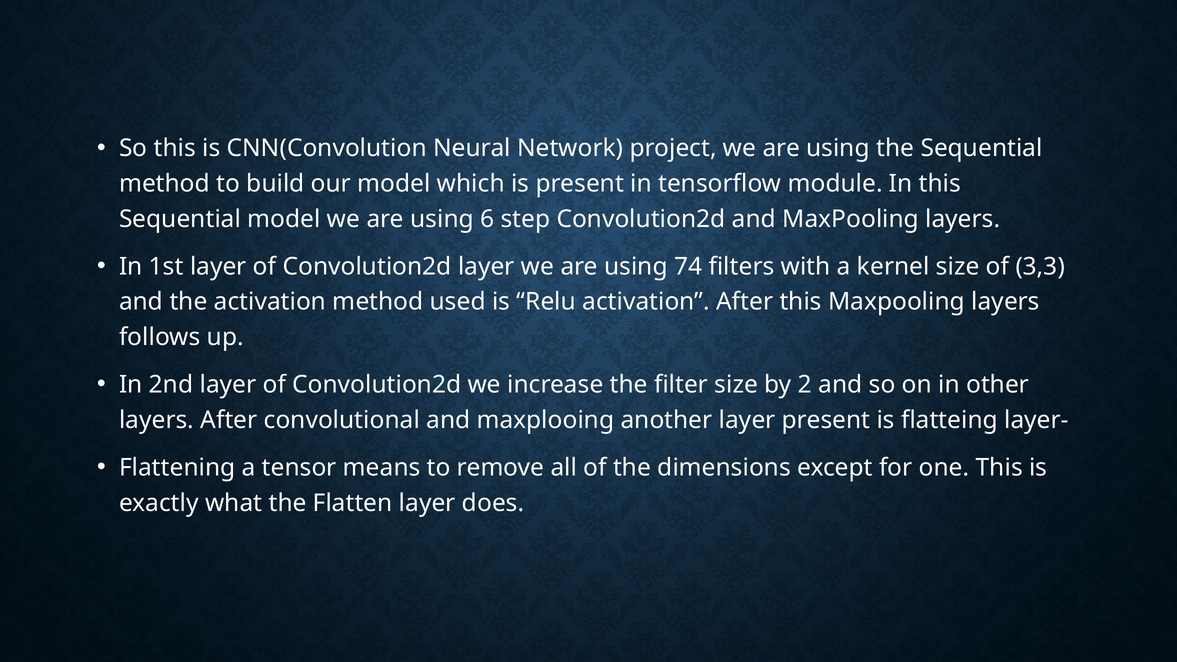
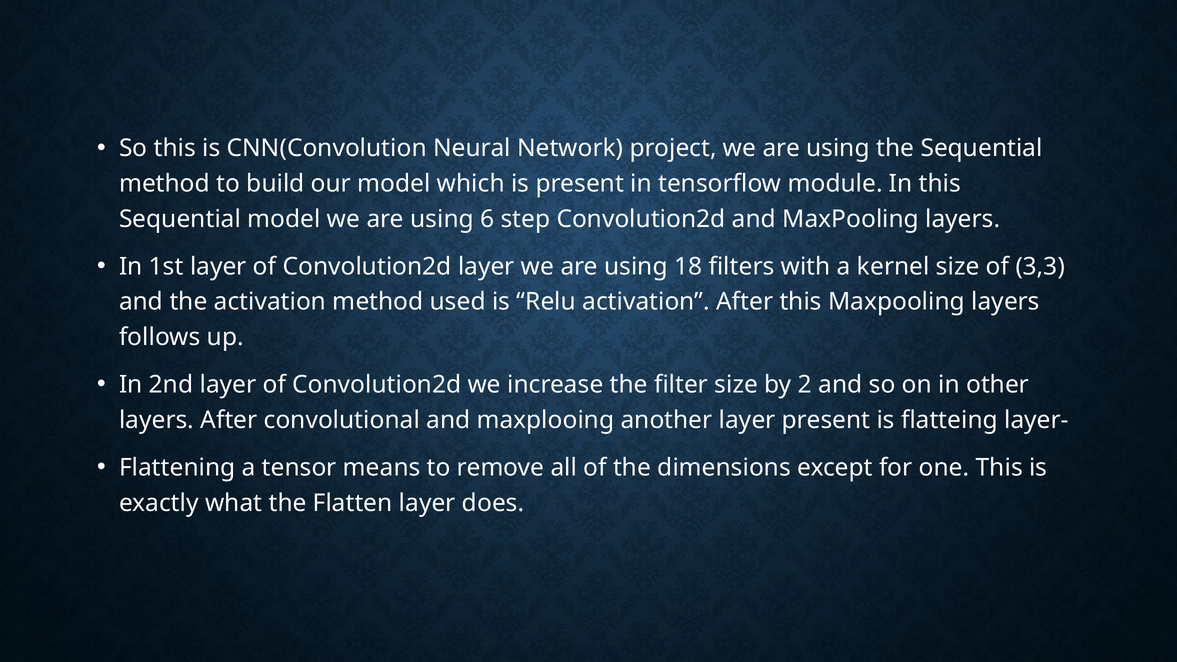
74: 74 -> 18
